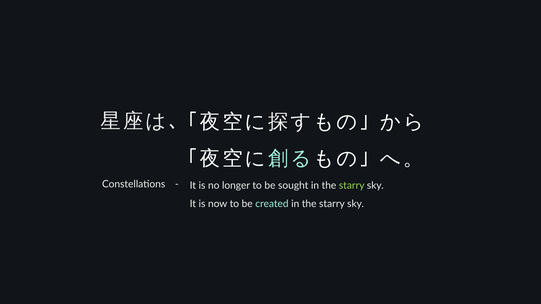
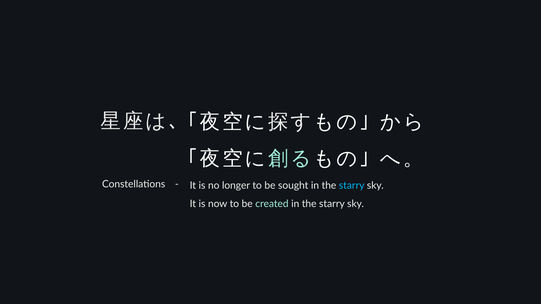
starry at (352, 186) colour: light green -> light blue
